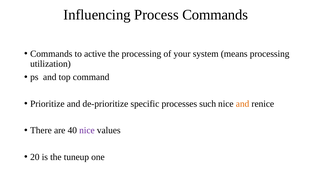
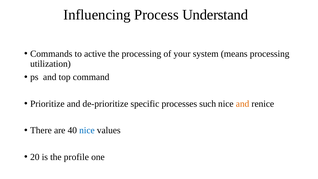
Process Commands: Commands -> Understand
nice at (87, 130) colour: purple -> blue
tuneup: tuneup -> profile
